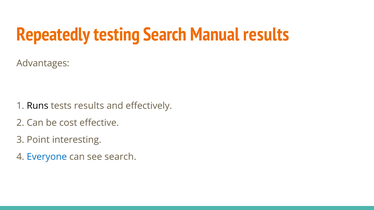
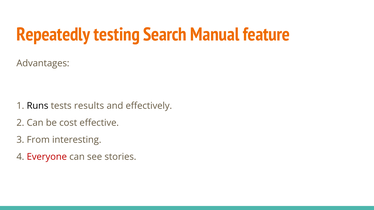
Manual results: results -> feature
Point: Point -> From
Everyone colour: blue -> red
see search: search -> stories
